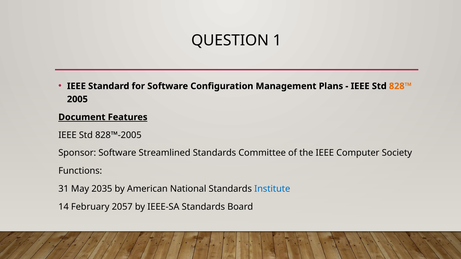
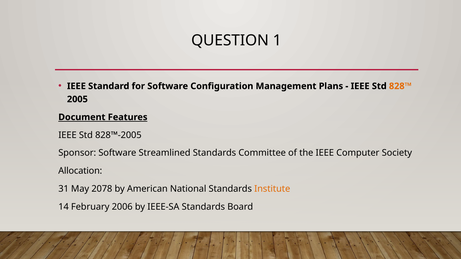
Functions: Functions -> Allocation
2035: 2035 -> 2078
Institute colour: blue -> orange
2057: 2057 -> 2006
